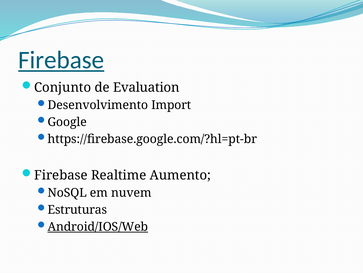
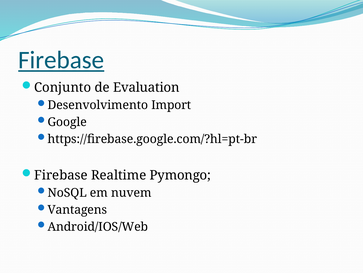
Aumento: Aumento -> Pymongo
Estruturas: Estruturas -> Vantagens
Android/IOS/Web underline: present -> none
